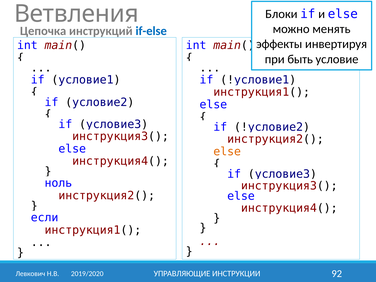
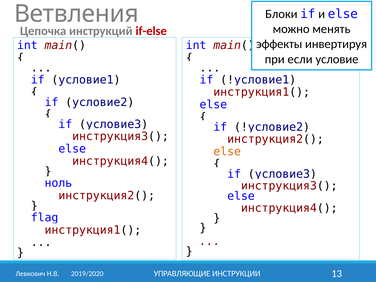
if-else colour: blue -> red
быть: быть -> если
если: если -> flag
92: 92 -> 13
